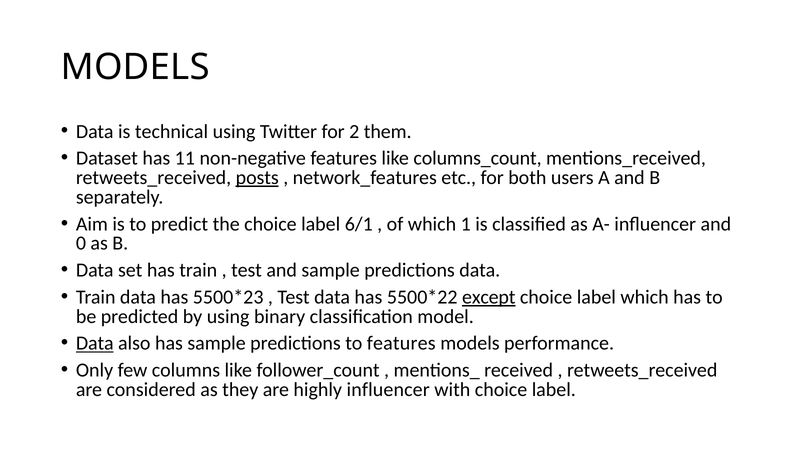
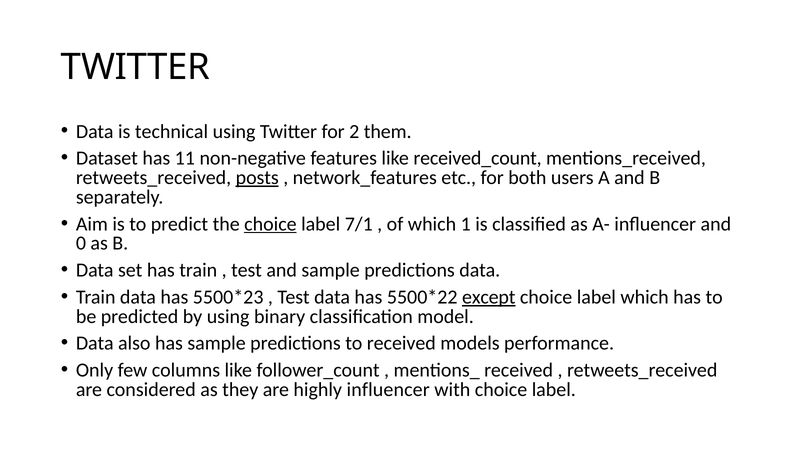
MODELS at (135, 67): MODELS -> TWITTER
columns_count: columns_count -> received_count
choice at (270, 224) underline: none -> present
6/1: 6/1 -> 7/1
Data at (95, 344) underline: present -> none
to features: features -> received
